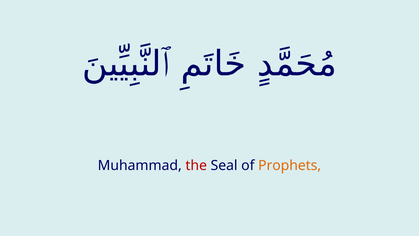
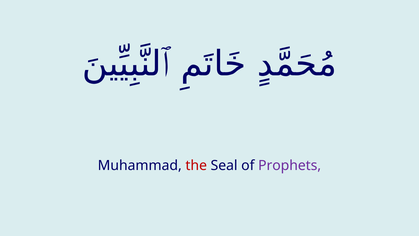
Prophets colour: orange -> purple
